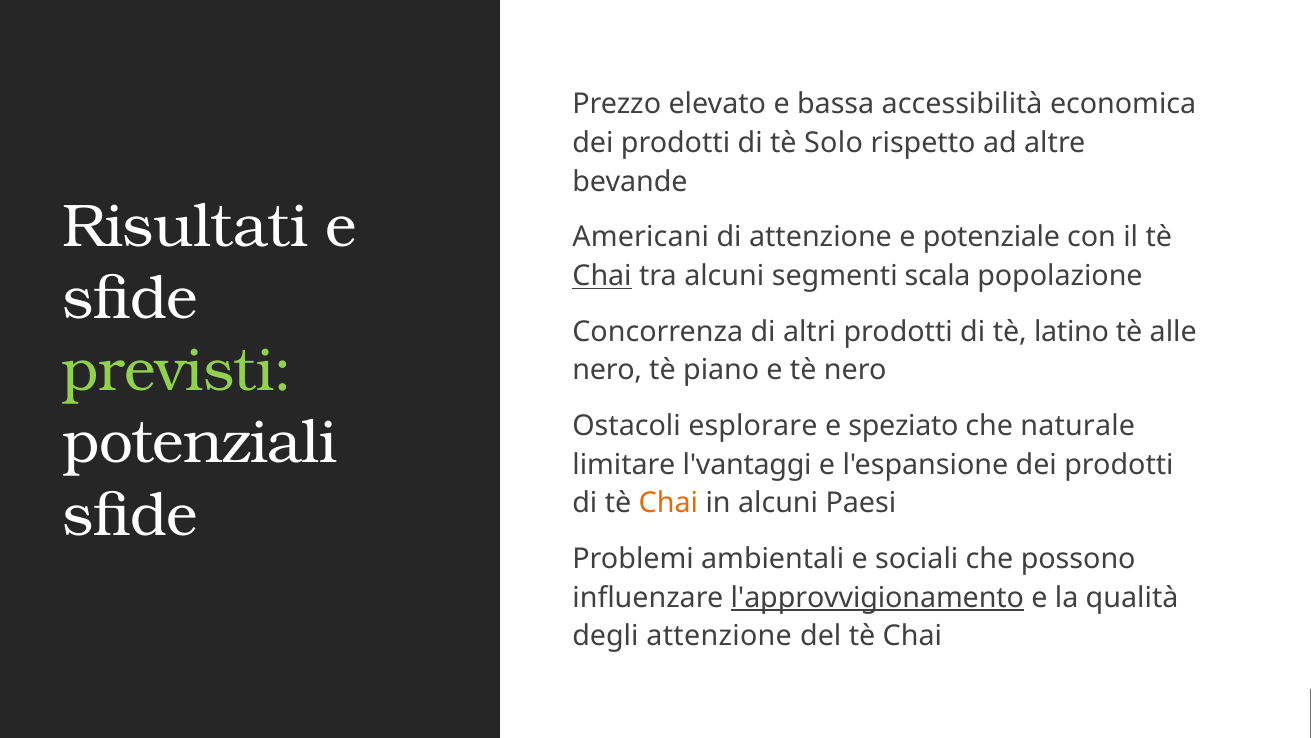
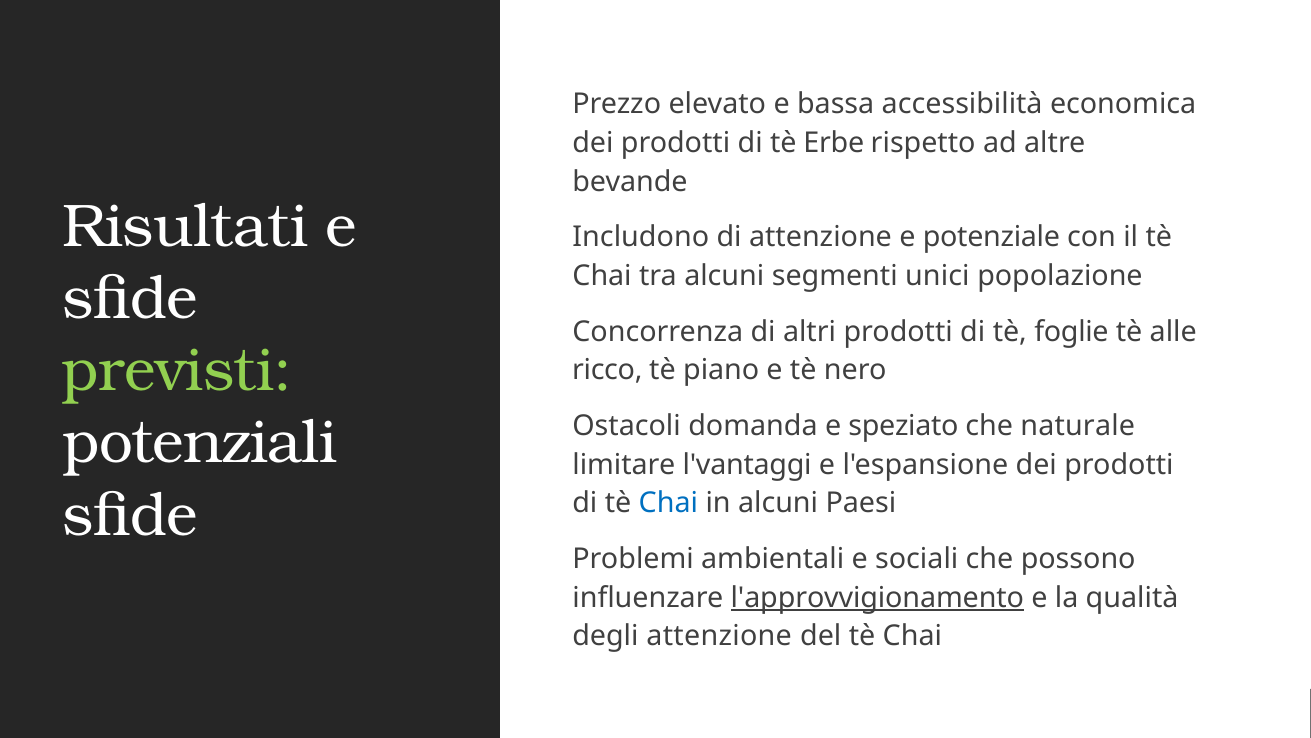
Solo: Solo -> Erbe
Americani: Americani -> Includono
Chai at (602, 276) underline: present -> none
scala: scala -> unici
latino: latino -> foglie
nero at (607, 370): nero -> ricco
esplorare: esplorare -> domanda
Chai at (668, 503) colour: orange -> blue
